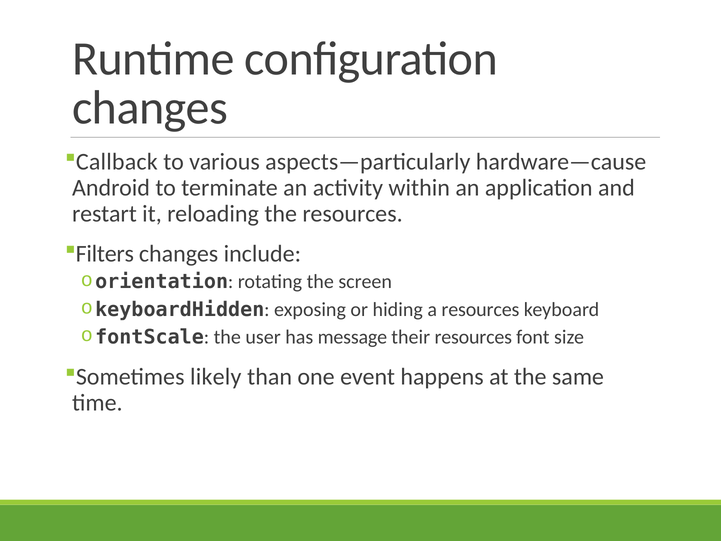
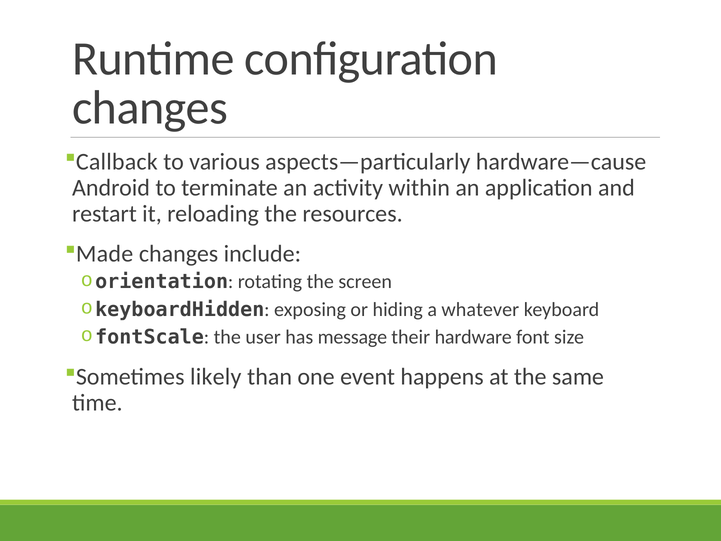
Filters: Filters -> Made
a resources: resources -> whatever
their resources: resources -> hardware
